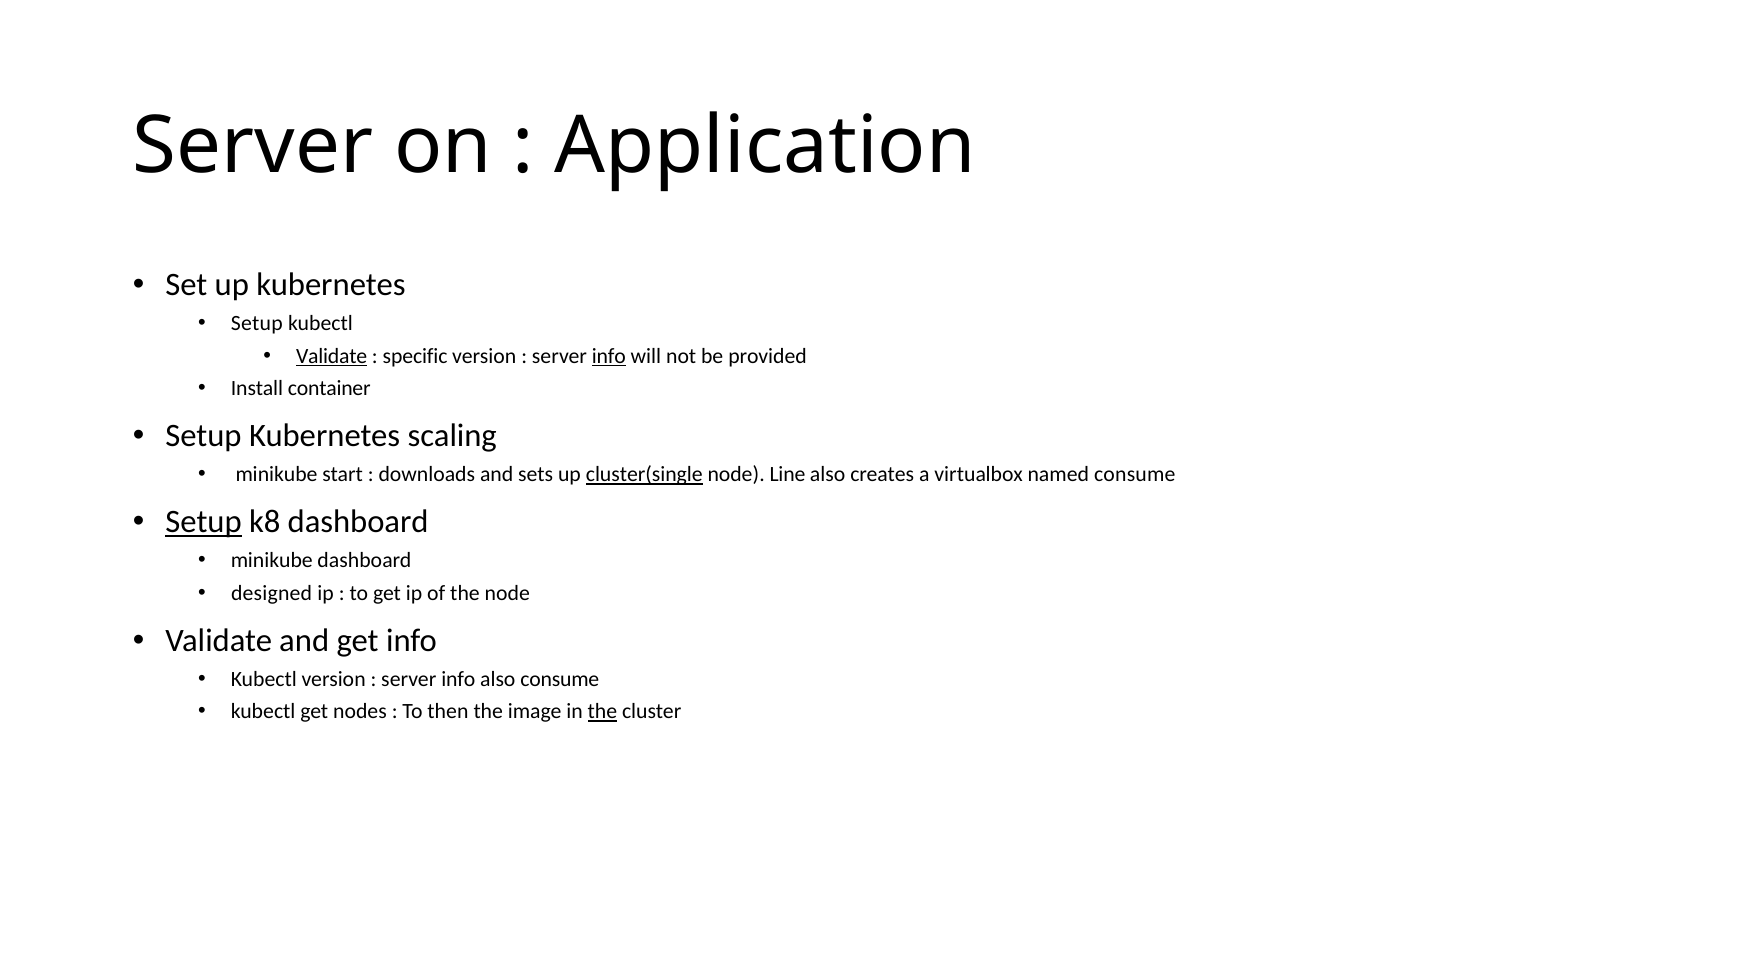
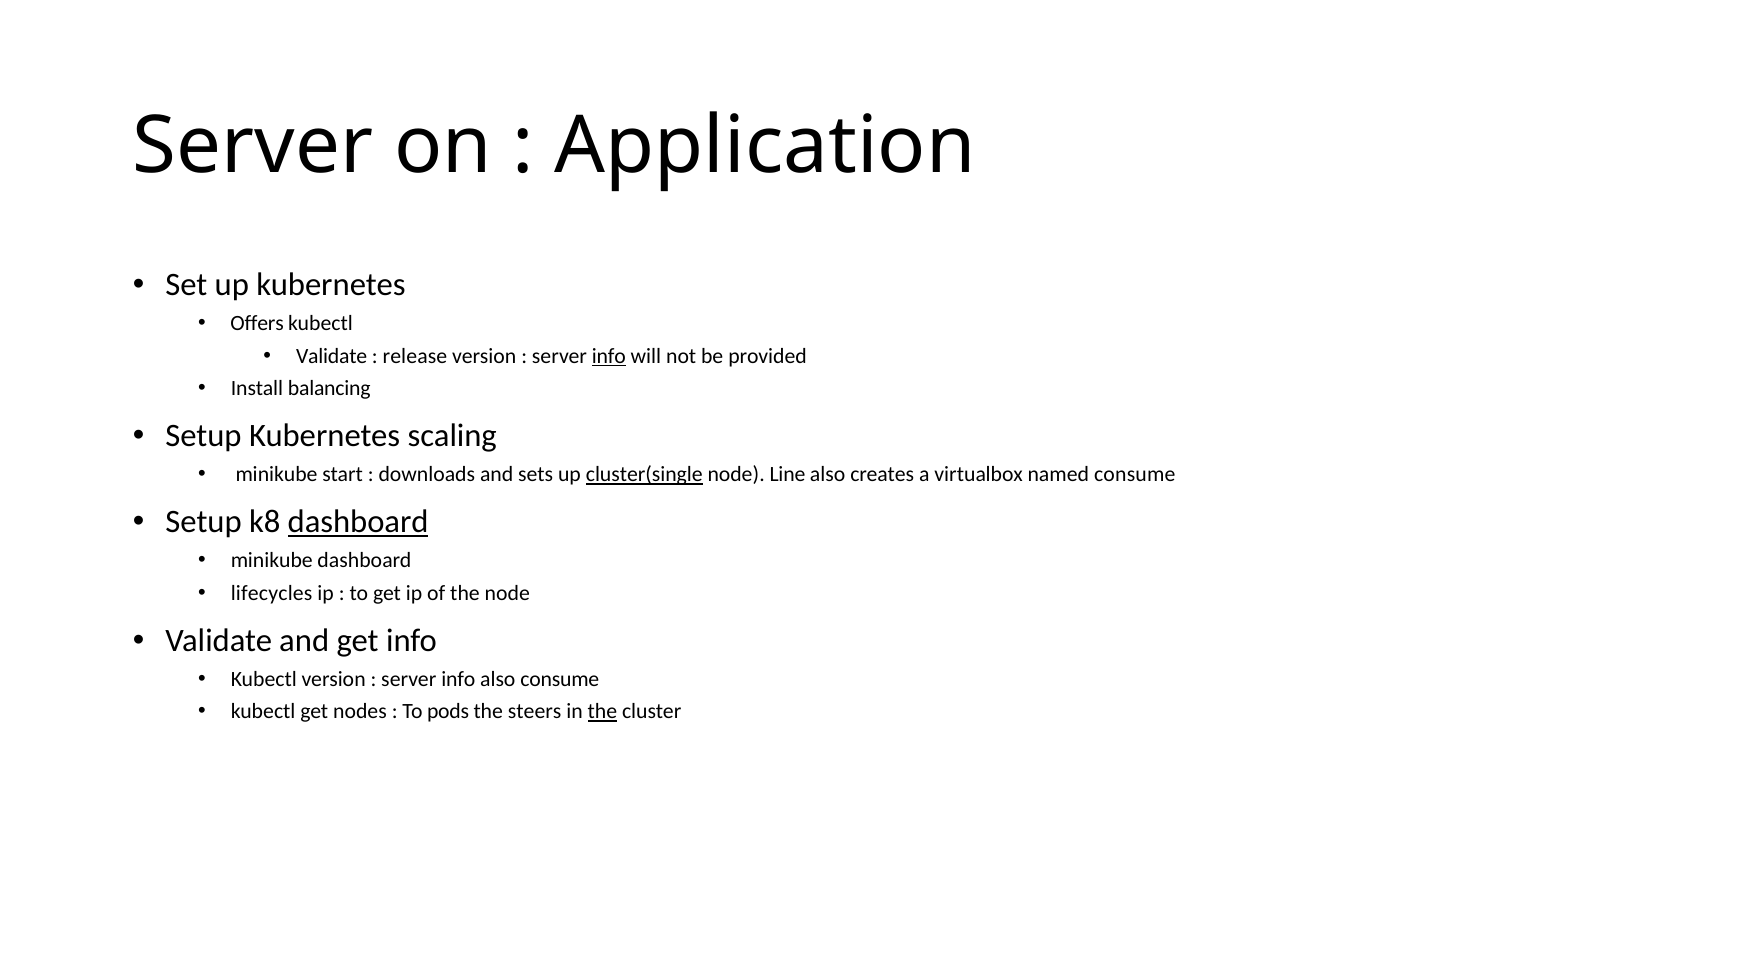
Setup at (257, 323): Setup -> Offers
Validate at (332, 356) underline: present -> none
specific: specific -> release
container: container -> balancing
Setup at (204, 522) underline: present -> none
dashboard at (358, 522) underline: none -> present
designed: designed -> lifecycles
then: then -> pods
image: image -> steers
